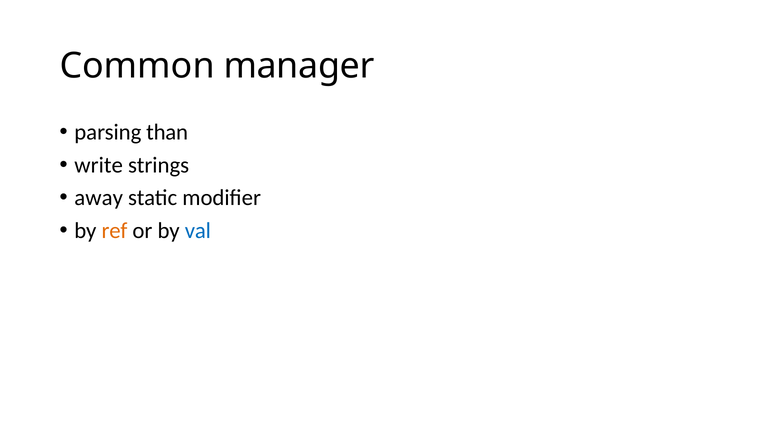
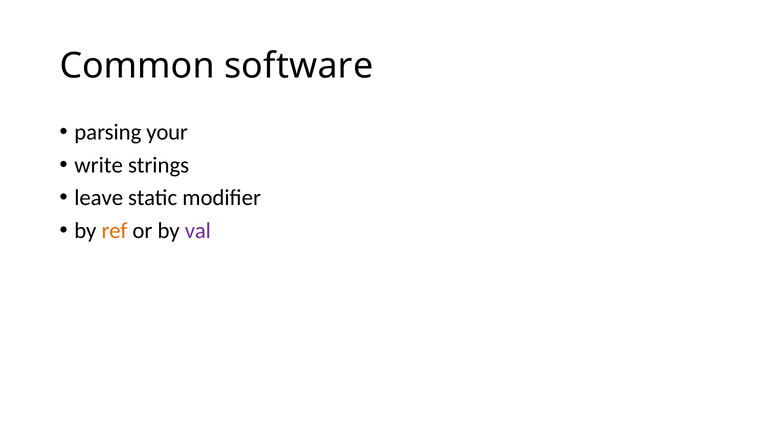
manager: manager -> software
than: than -> your
away: away -> leave
val colour: blue -> purple
